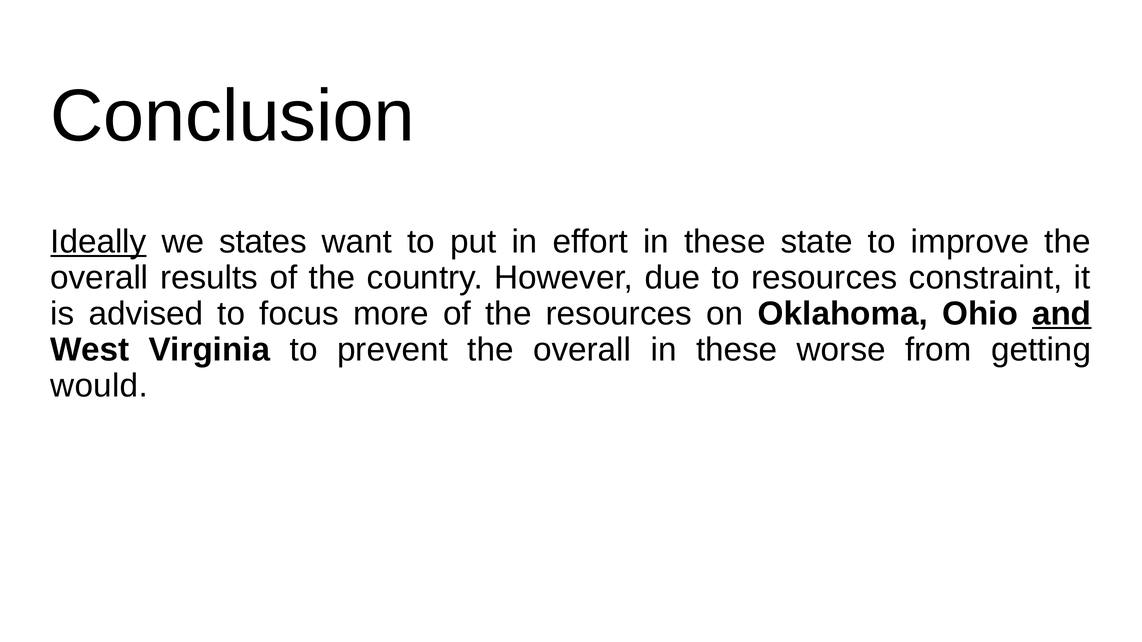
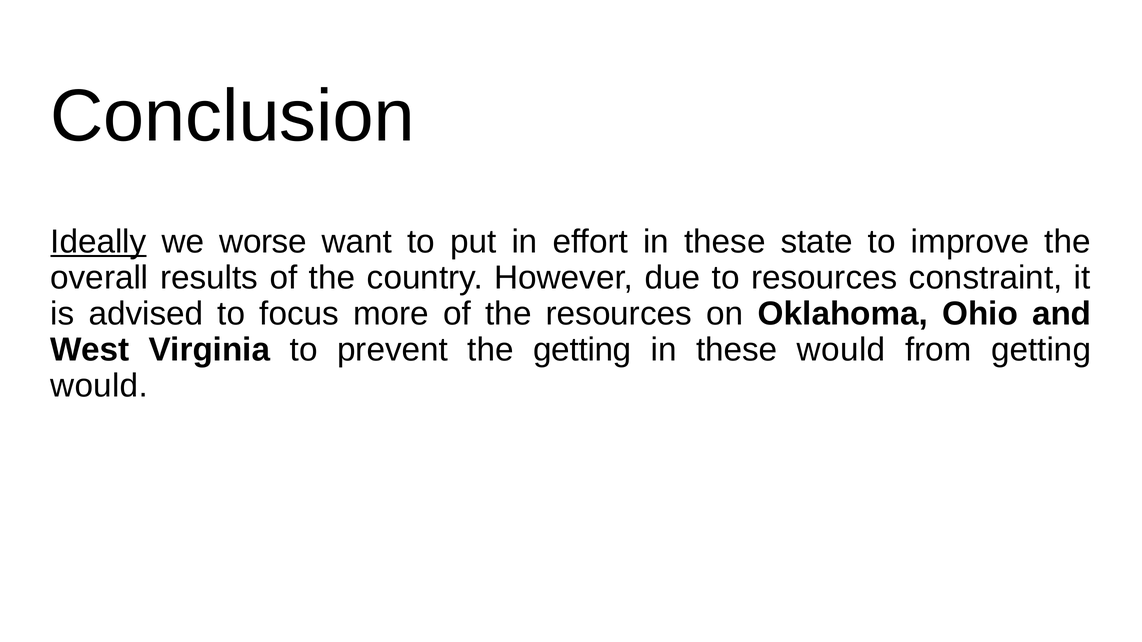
states: states -> worse
and underline: present -> none
prevent the overall: overall -> getting
these worse: worse -> would
